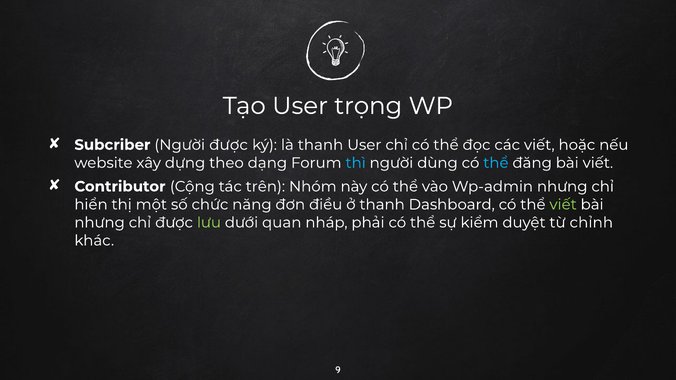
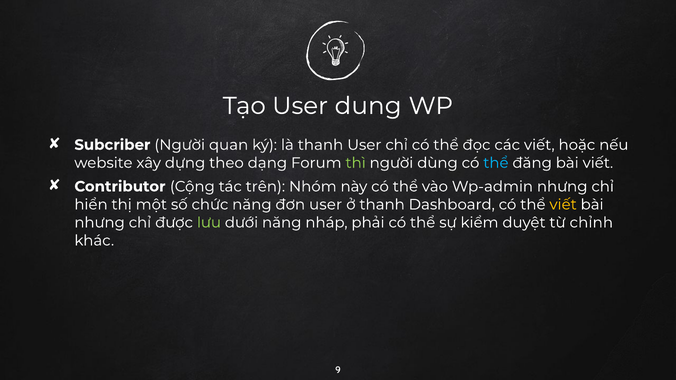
trọng: trọng -> dung
Người được: được -> quan
thì colour: light blue -> light green
đơn điều: điều -> user
viết at (563, 205) colour: light green -> yellow
dưới quan: quan -> năng
